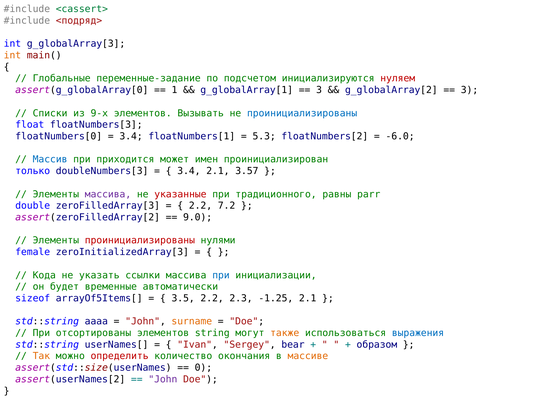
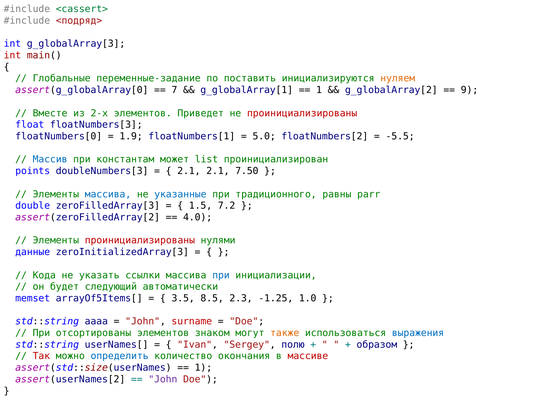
int at (12, 55) colour: orange -> red
подсчетом: подсчетом -> поставить
нуляем colour: red -> orange
1: 1 -> 7
3 at (319, 90): 3 -> 1
3 at (469, 90): 3 -> 9
Списки: Списки -> Вместе
9-х: 9-х -> 2-х
Вызывать: Вызывать -> Приведет
проинициализированы at (302, 113) colour: blue -> red
3.4 at (131, 136): 3.4 -> 1.9
5.3: 5.3 -> 5.0
-6.0: -6.0 -> -5.5
приходится: приходится -> константам
имен: имен -> list
только: только -> points
3.4 at (189, 171): 3.4 -> 2.1
3.57: 3.57 -> 7.50
массива at (108, 194) colour: purple -> blue
указанные colour: red -> blue
2.2 at (201, 206): 2.2 -> 1.5
9.0: 9.0 -> 4.0
female: female -> данные
временные: временные -> следующий
sizeof: sizeof -> memset
3.5 2.2: 2.2 -> 8.5
-1.25 2.1: 2.1 -> 1.0
surname colour: orange -> red
string: string -> знаком
bear: bear -> полю
Так colour: orange -> red
определить colour: red -> blue
массиве colour: orange -> red
0 at (203, 368): 0 -> 1
